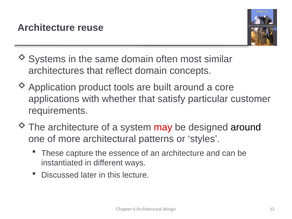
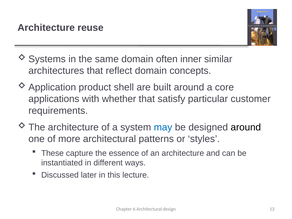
most: most -> inner
tools: tools -> shell
may colour: red -> blue
